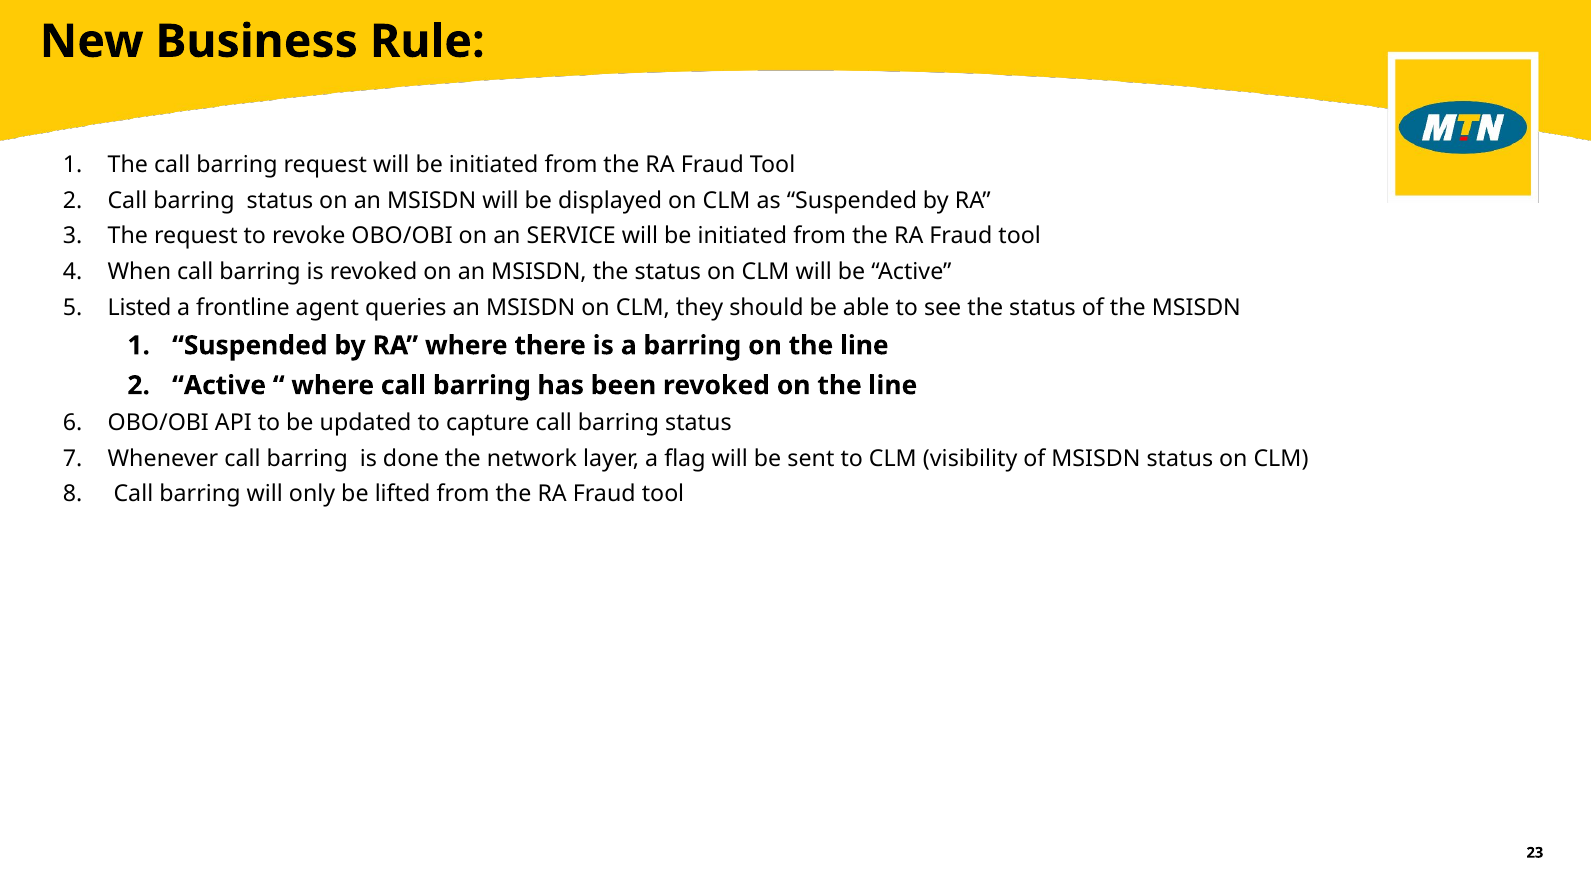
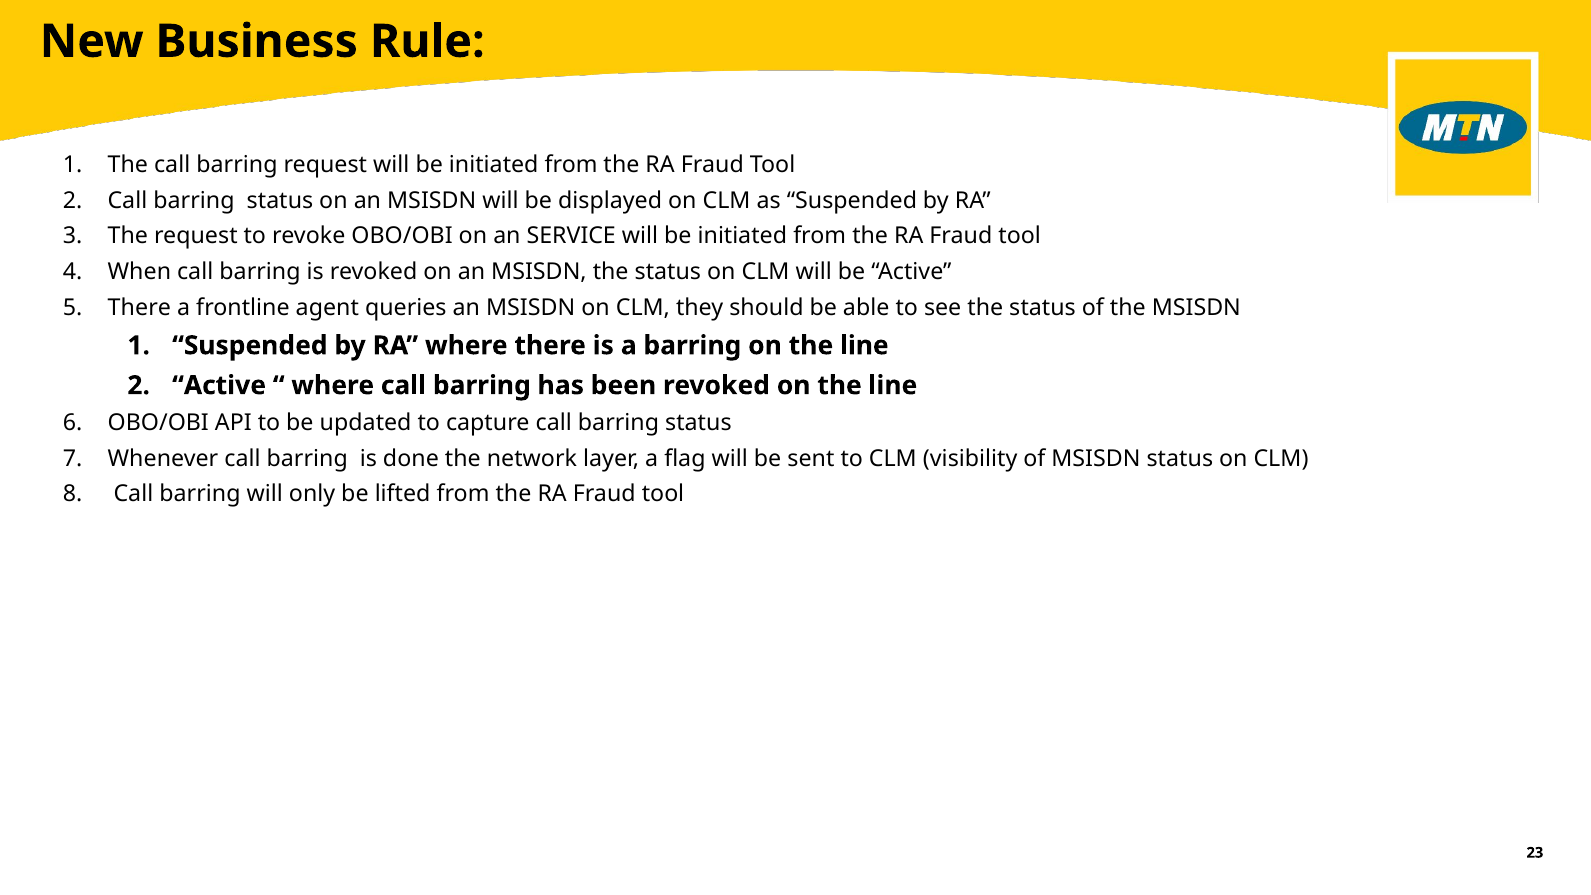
Listed at (140, 307): Listed -> There
